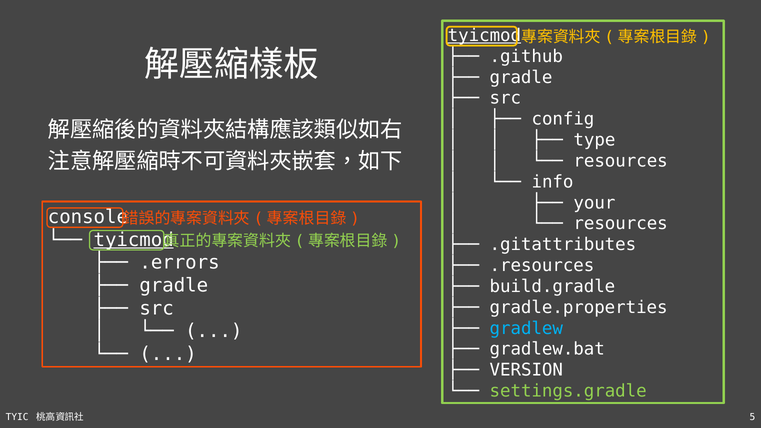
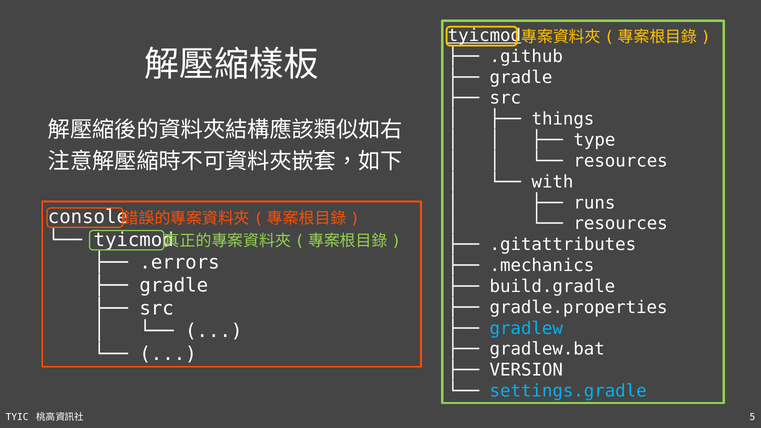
config: config -> things
info: info -> with
your: your -> runs
tyicmod at (134, 240) underline: present -> none
.resources: .resources -> .mechanics
settings.gradle colour: light green -> light blue
